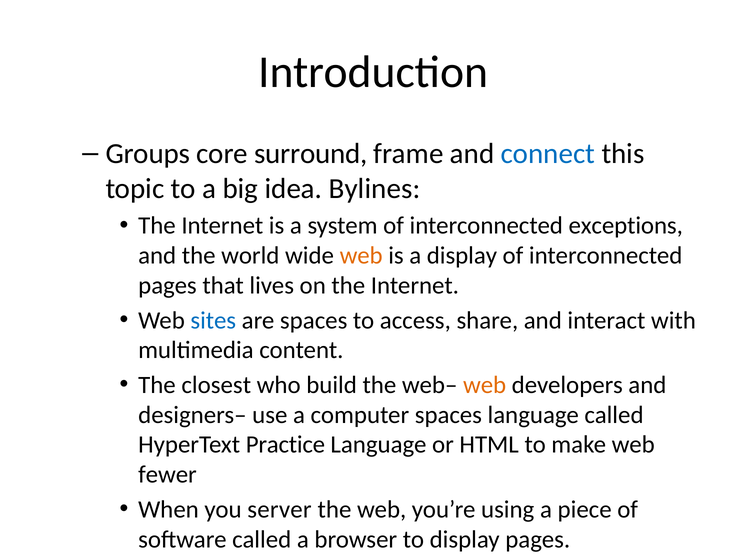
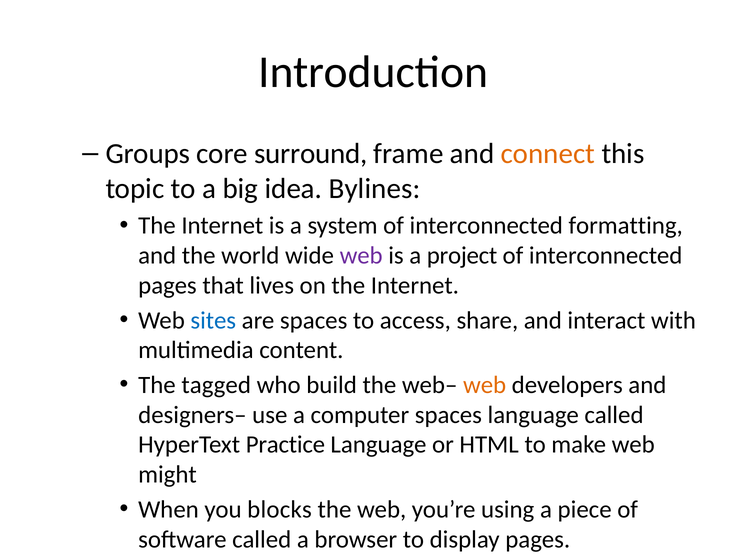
connect colour: blue -> orange
exceptions: exceptions -> formatting
web at (361, 256) colour: orange -> purple
a display: display -> project
closest: closest -> tagged
fewer: fewer -> might
server: server -> blocks
